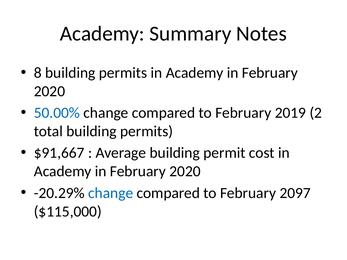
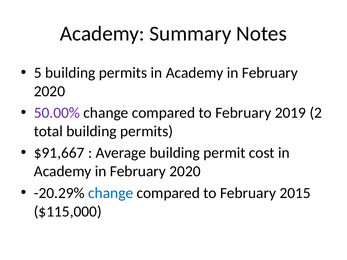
8: 8 -> 5
50.00% colour: blue -> purple
2097: 2097 -> 2015
